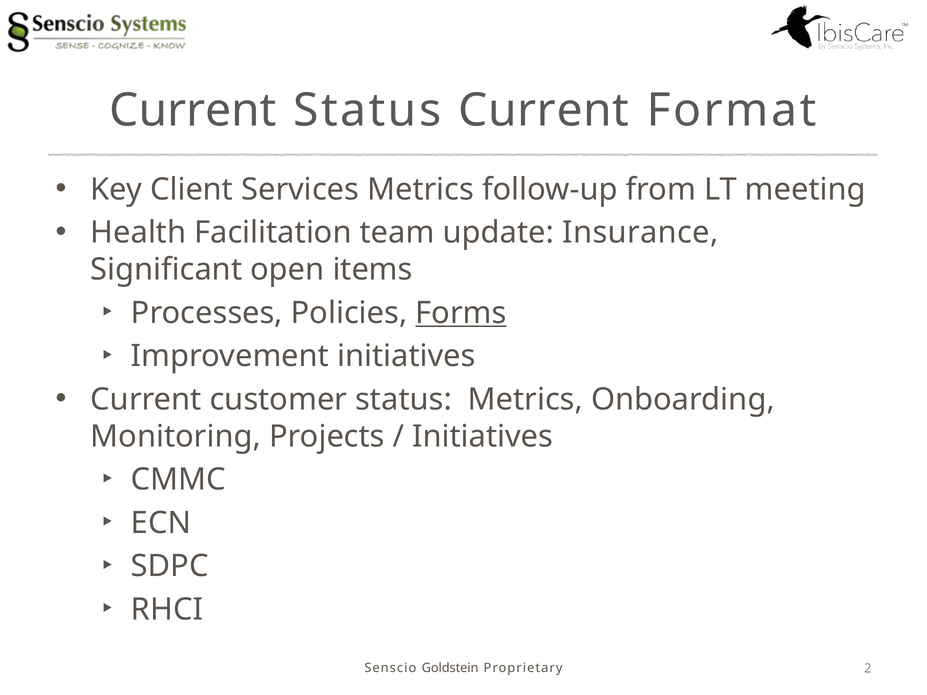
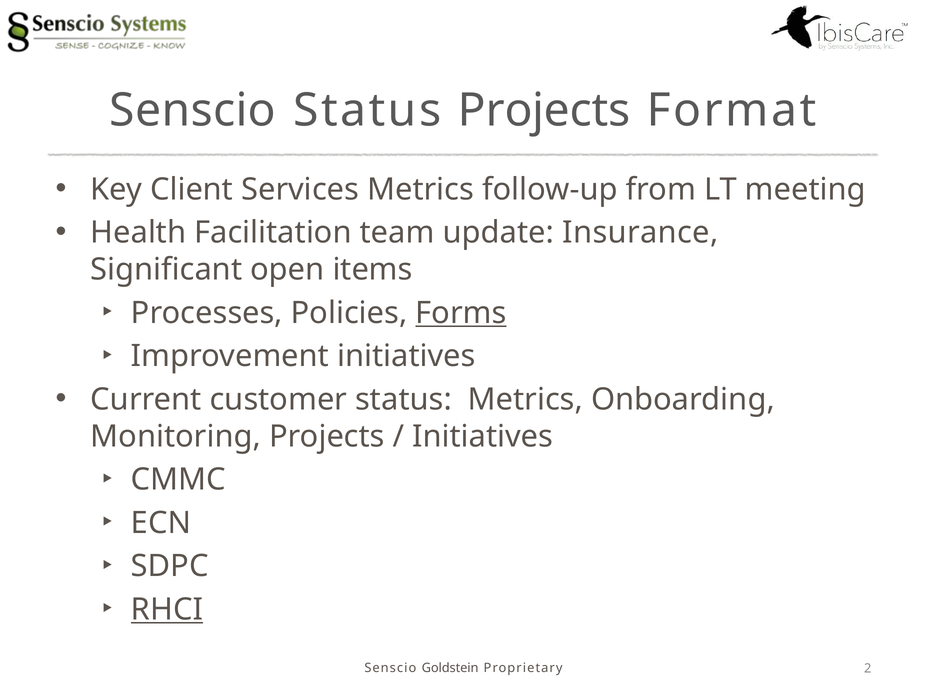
Current at (193, 110): Current -> Senscio
Status Current: Current -> Projects
RHCI underline: none -> present
